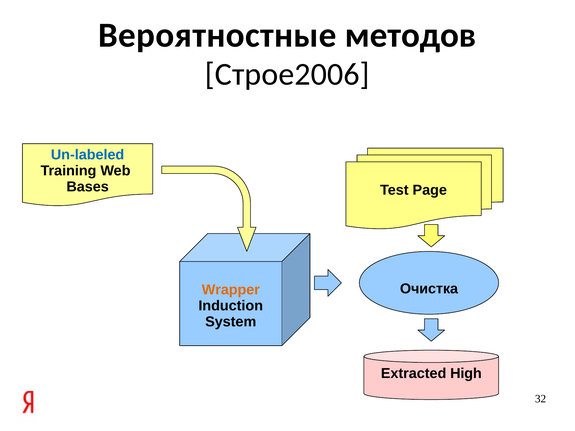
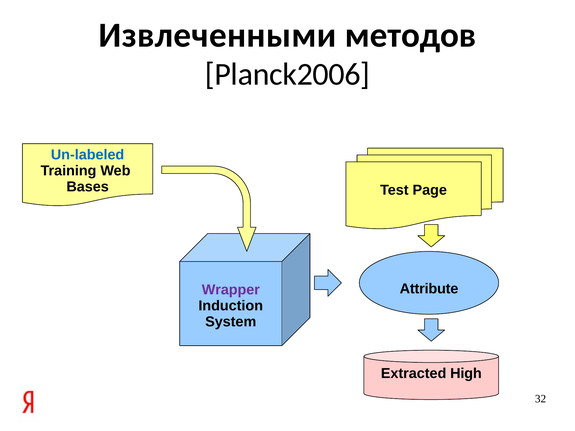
Вероятностные: Вероятностные -> Извлеченными
Строе2006: Строе2006 -> Planck2006
Очистка: Очистка -> Attribute
Wrapper colour: orange -> purple
